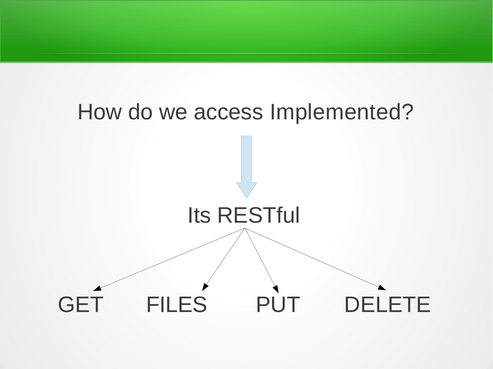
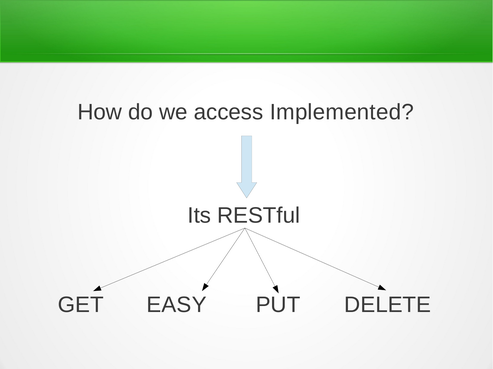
FILES: FILES -> EASY
